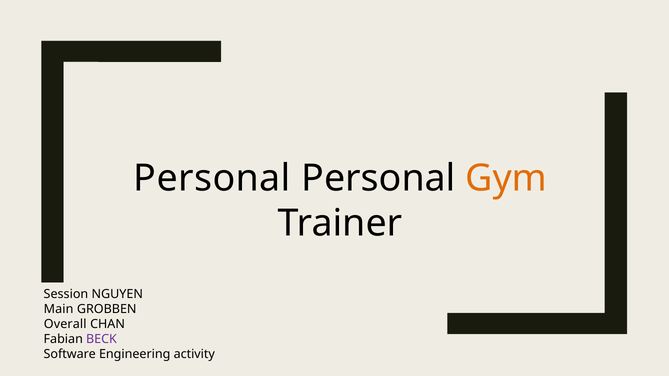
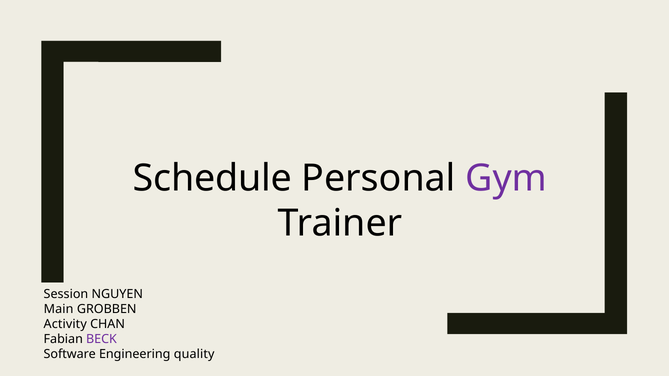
Personal at (212, 178): Personal -> Schedule
Gym colour: orange -> purple
Overall: Overall -> Activity
activity: activity -> quality
